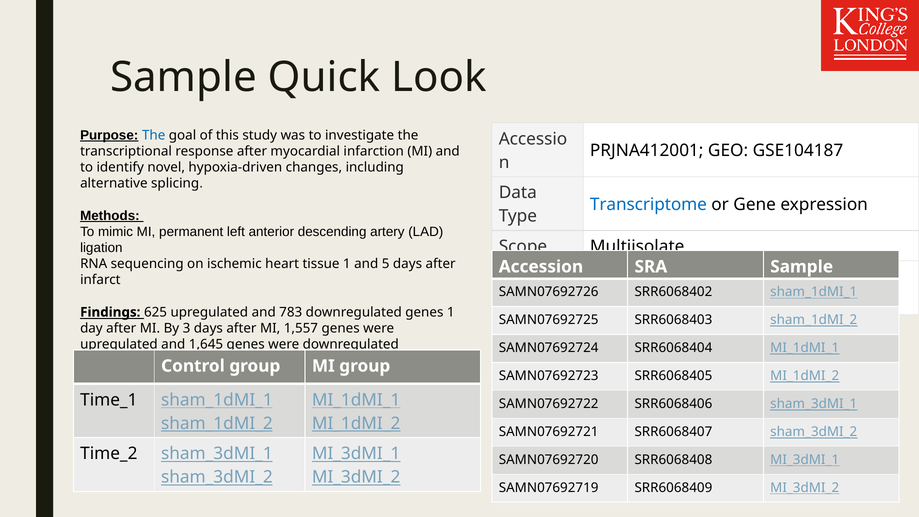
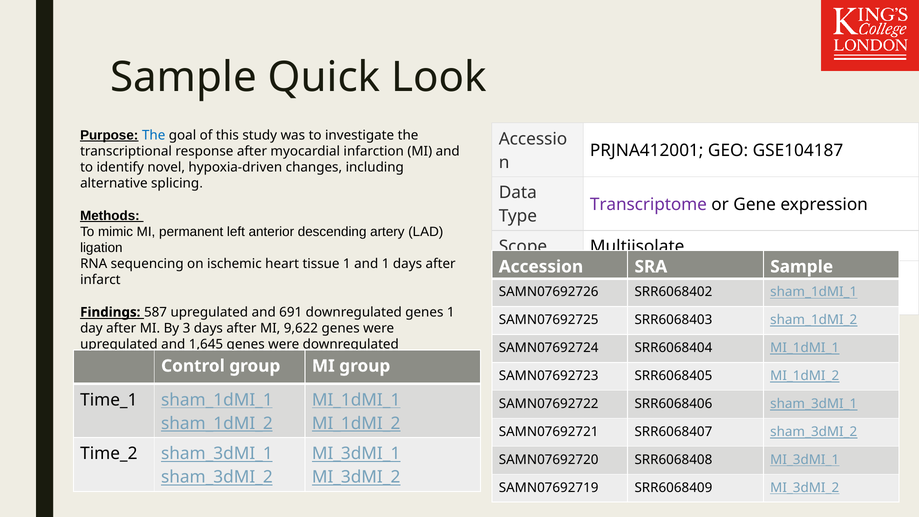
Transcriptome colour: blue -> purple
and 5: 5 -> 1
625: 625 -> 587
783: 783 -> 691
1,557: 1,557 -> 9,622
